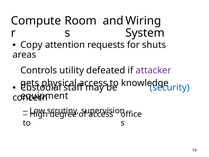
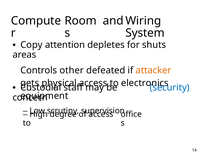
requests: requests -> depletes
utility: utility -> other
attacker colour: purple -> orange
knowledge: knowledge -> electronics
